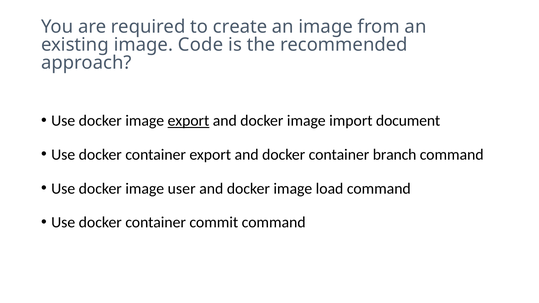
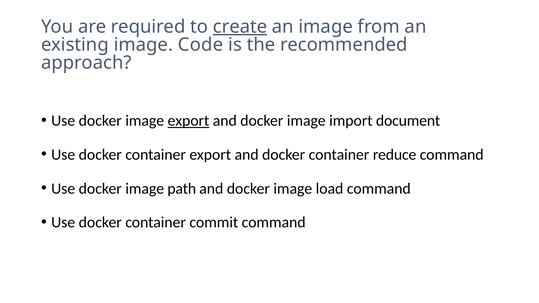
create underline: none -> present
branch: branch -> reduce
user: user -> path
